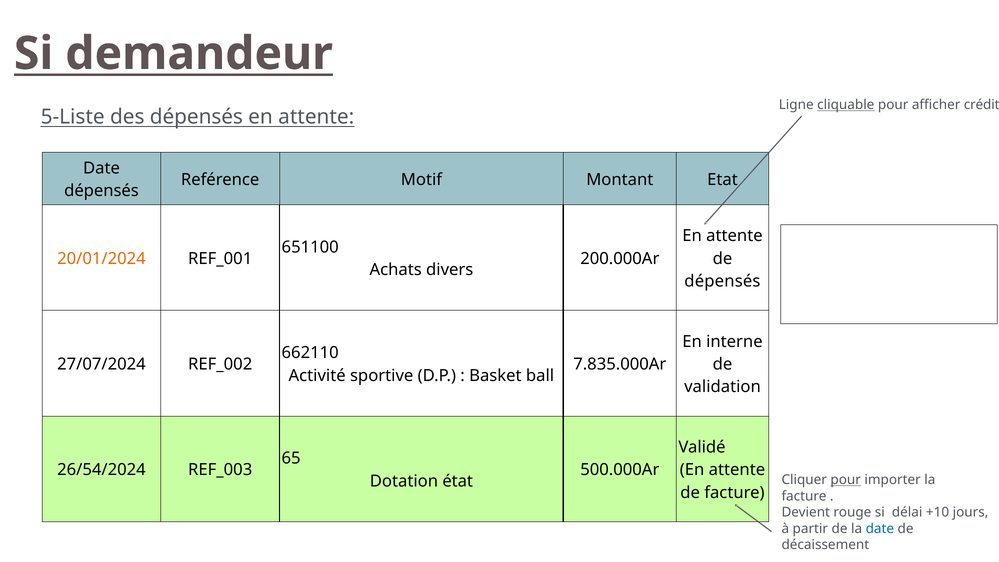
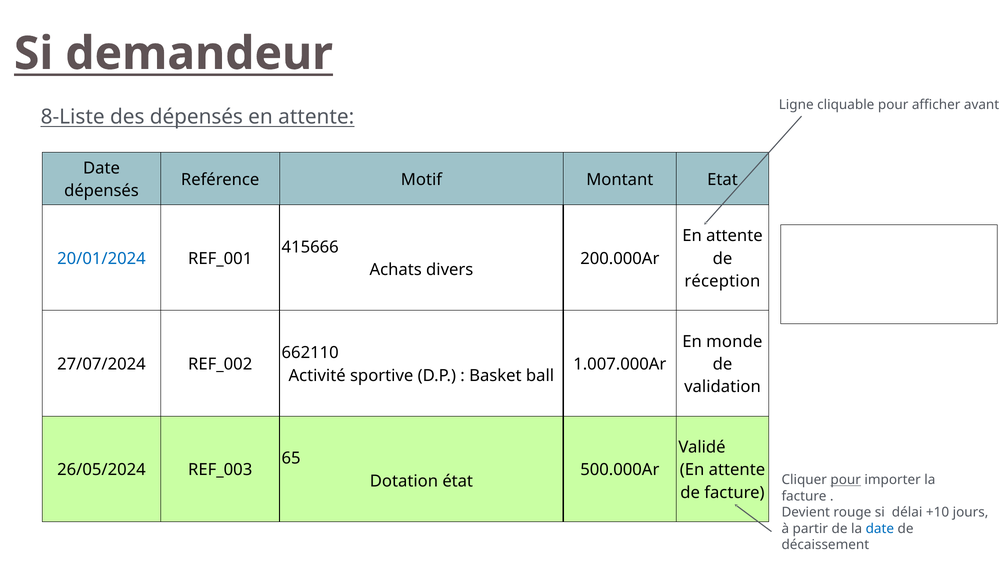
cliquable underline: present -> none
crédit: crédit -> avant
5-Liste: 5-Liste -> 8-Liste
651100: 651100 -> 415666
20/01/2024 colour: orange -> blue
dépensés at (722, 281): dépensés -> réception
interne: interne -> monde
7.835.000Ar: 7.835.000Ar -> 1.007.000Ar
26/54/2024: 26/54/2024 -> 26/05/2024
